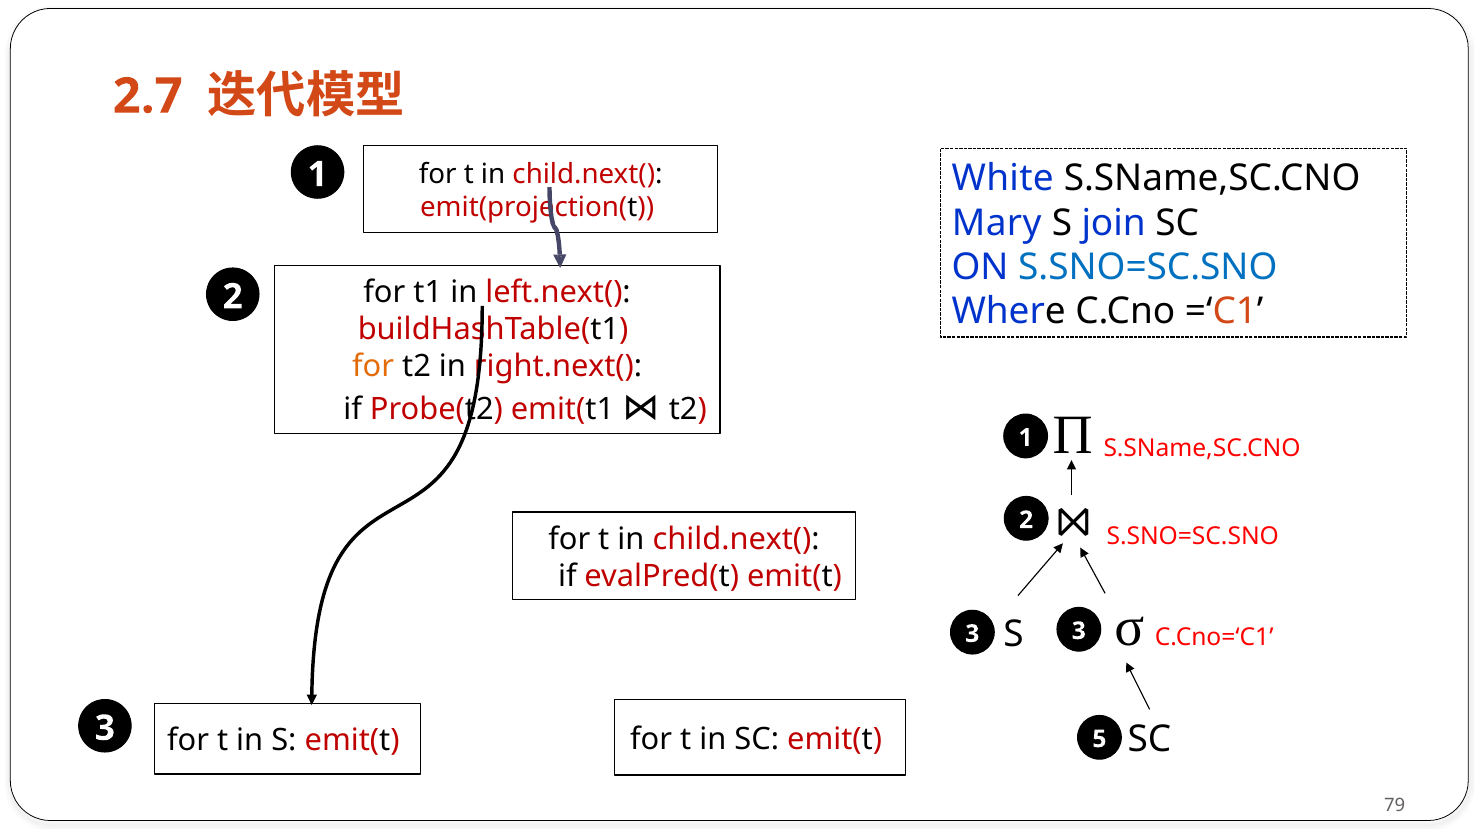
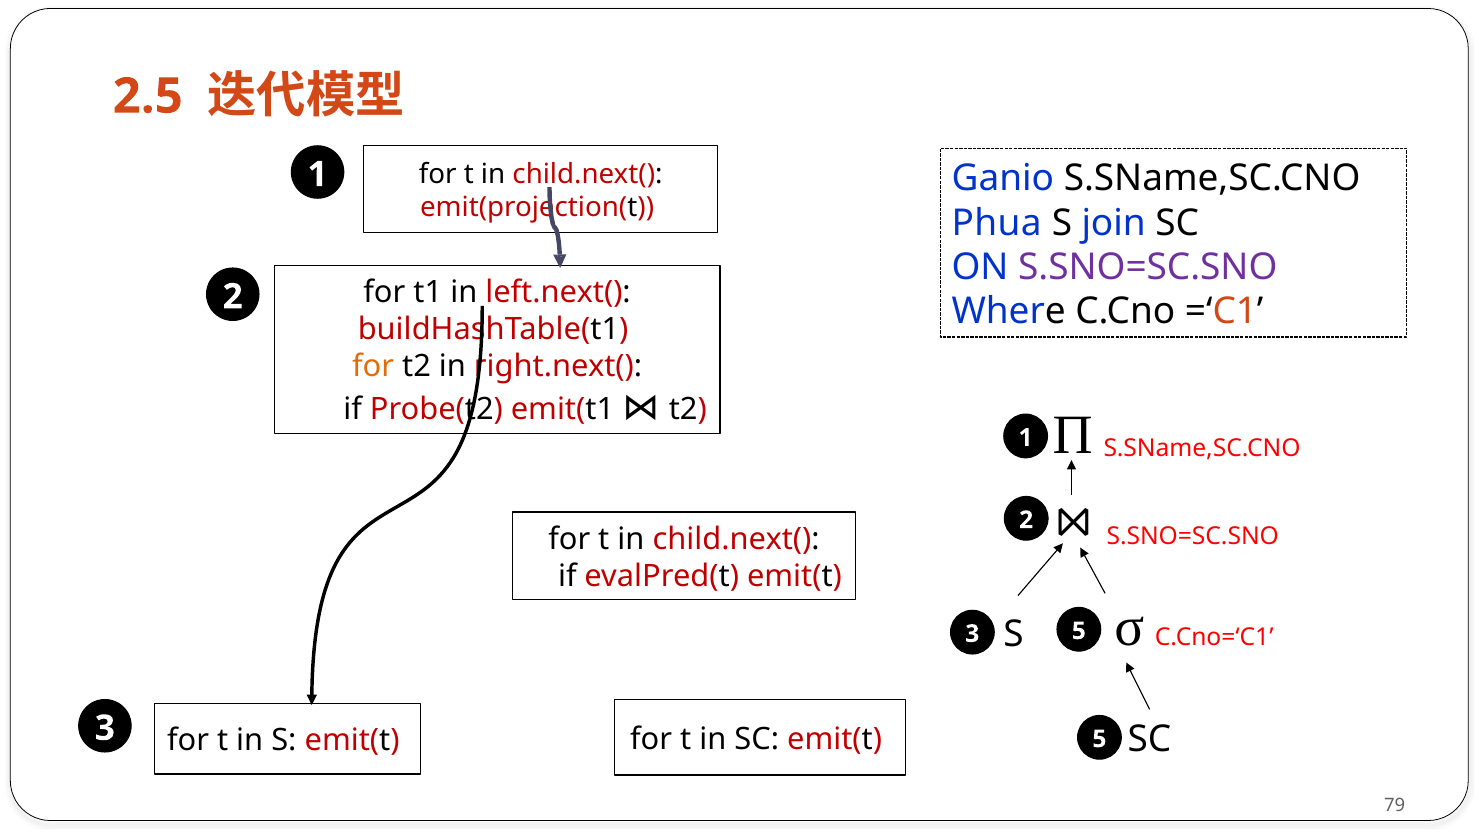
2.7: 2.7 -> 2.5
White: White -> Ganio
Mary: Mary -> Phua
S.SNO=SC.SNO at (1148, 267) colour: blue -> purple
3 3: 3 -> 5
